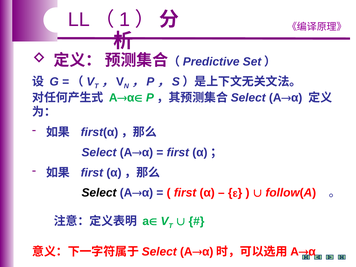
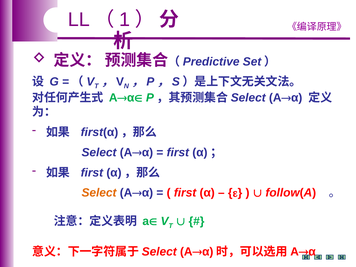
Select at (99, 193) colour: black -> orange
